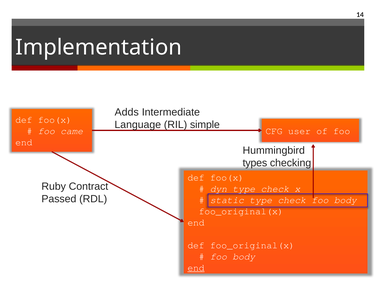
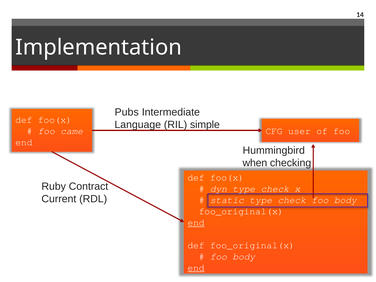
Adds: Adds -> Pubs
types: types -> when
Passed: Passed -> Current
end at (196, 223) underline: none -> present
